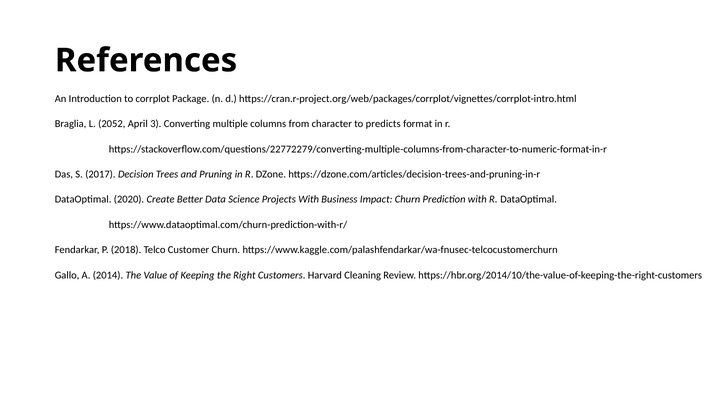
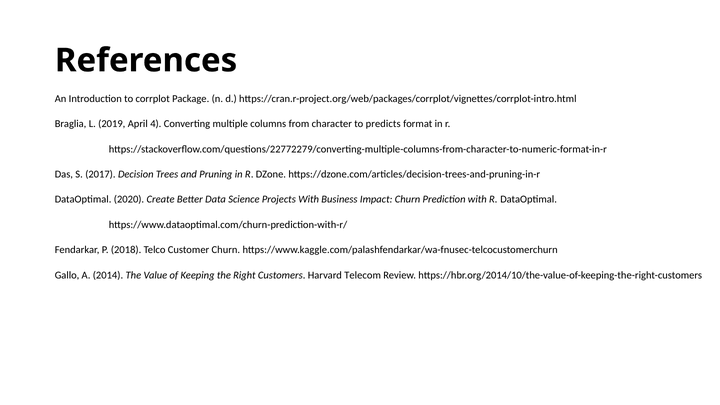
2052: 2052 -> 2019
3: 3 -> 4
Cleaning: Cleaning -> Telecom
